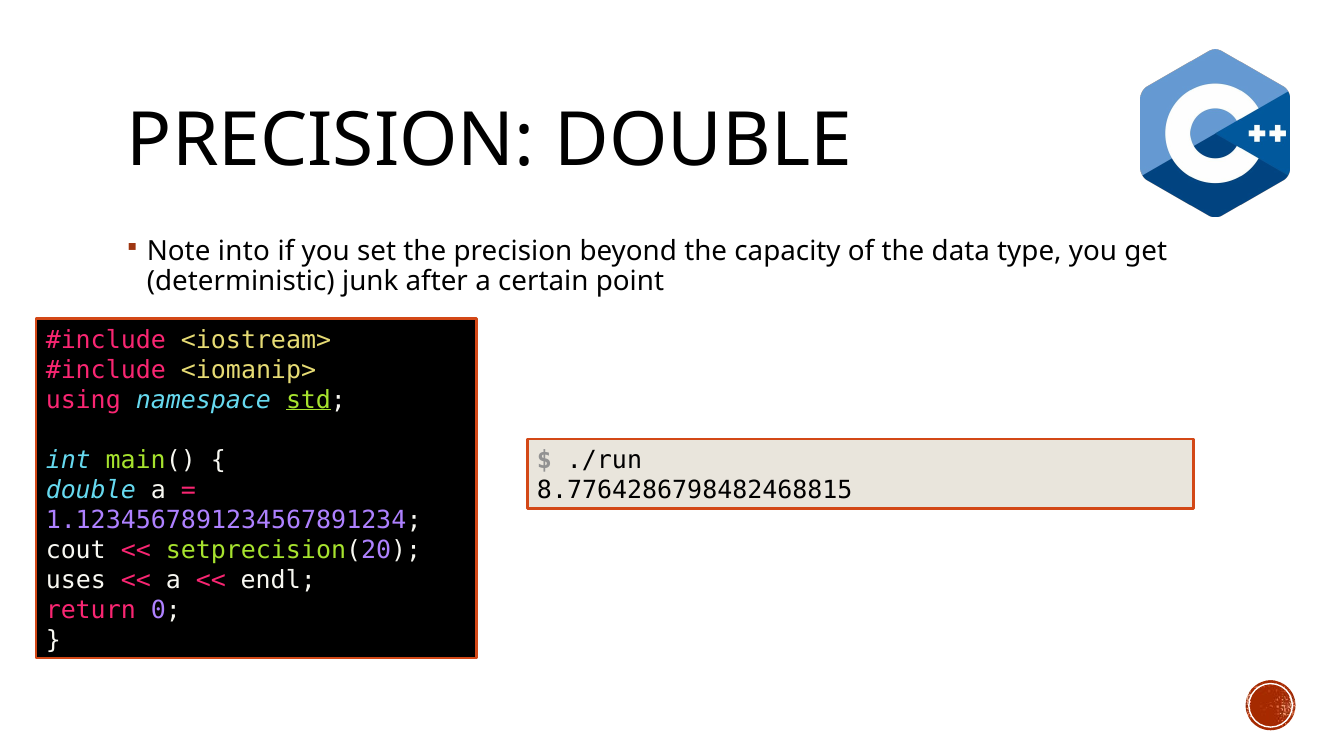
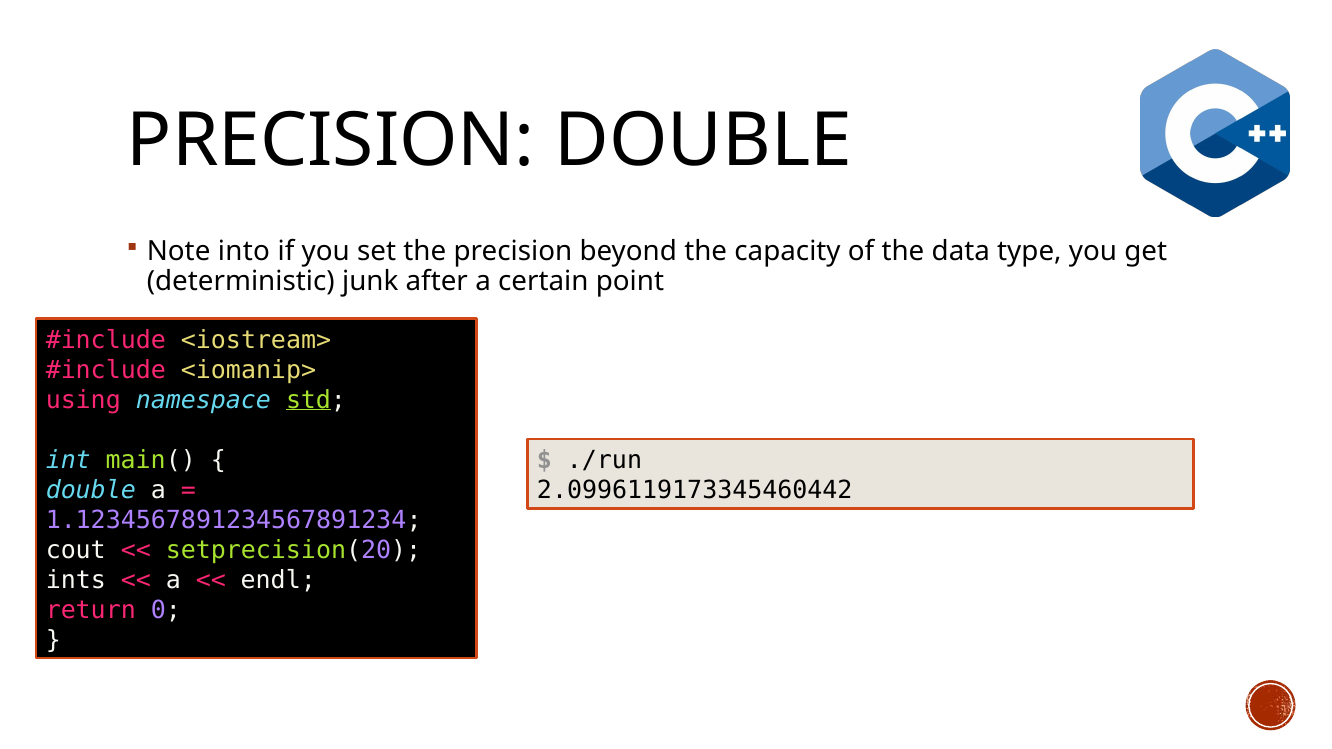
8.7764286798482468815: 8.7764286798482468815 -> 2.0996119173345460442
uses: uses -> ints
